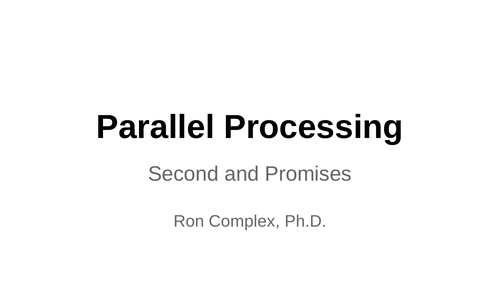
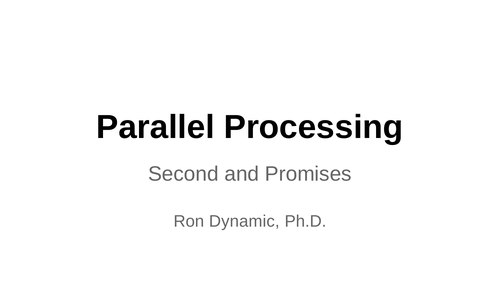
Complex: Complex -> Dynamic
